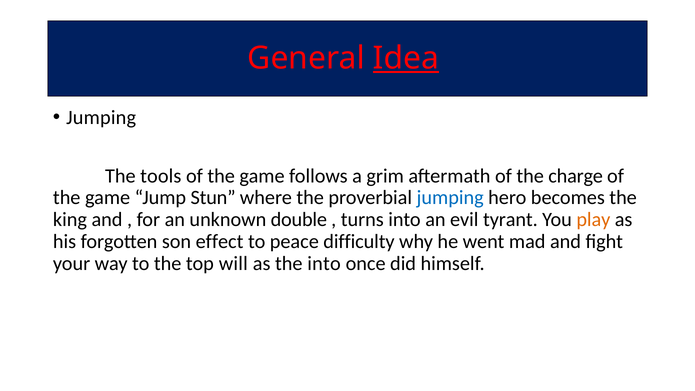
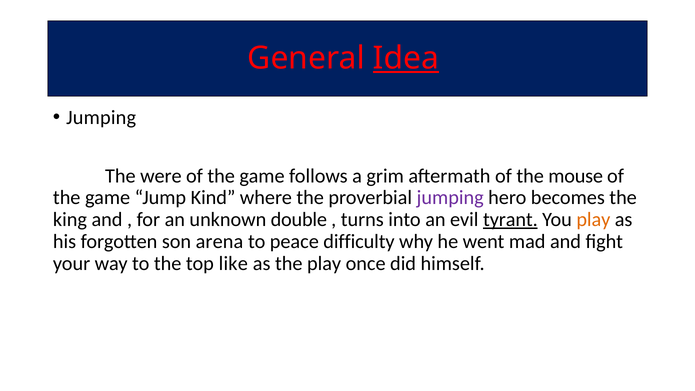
tools: tools -> were
charge: charge -> mouse
Stun: Stun -> Kind
jumping at (450, 198) colour: blue -> purple
tyrant underline: none -> present
effect: effect -> arena
will: will -> like
the into: into -> play
